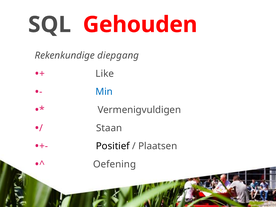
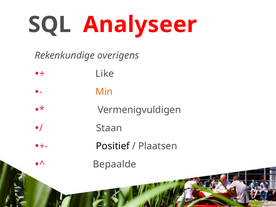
Gehouden: Gehouden -> Analyseer
diepgang: diepgang -> overigens
Min colour: blue -> orange
Oefening: Oefening -> Bepaalde
